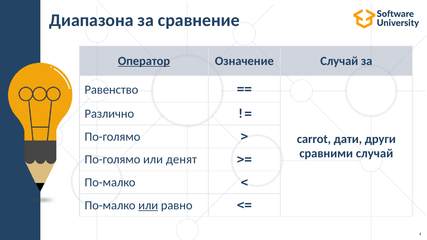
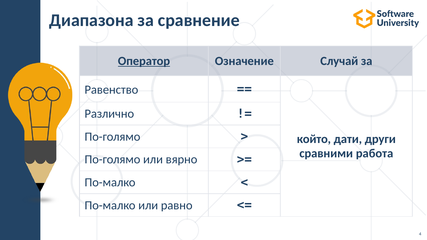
carrot: carrot -> който
сравними случай: случай -> работа
денят: денят -> вярно
или at (148, 205) underline: present -> none
